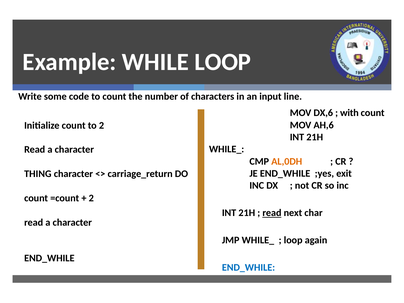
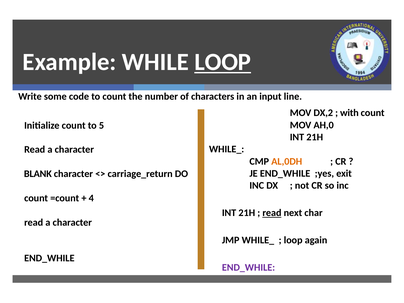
LOOP at (223, 62) underline: none -> present
DX,6: DX,6 -> DX,2
AH,6: AH,6 -> AH,0
to 2: 2 -> 5
THING: THING -> BLANK
2 at (91, 198): 2 -> 4
END_WHILE at (249, 267) colour: blue -> purple
